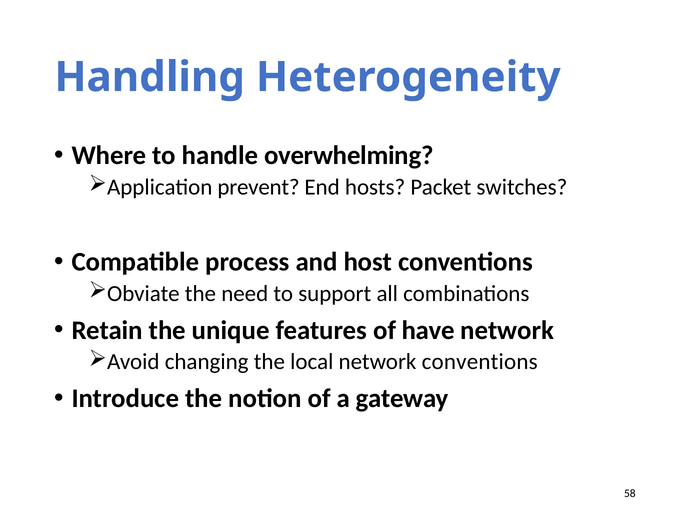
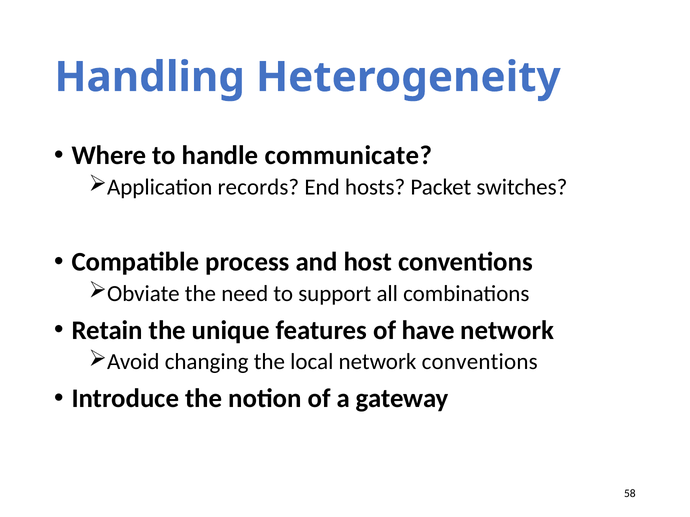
overwhelming: overwhelming -> communicate
prevent: prevent -> records
